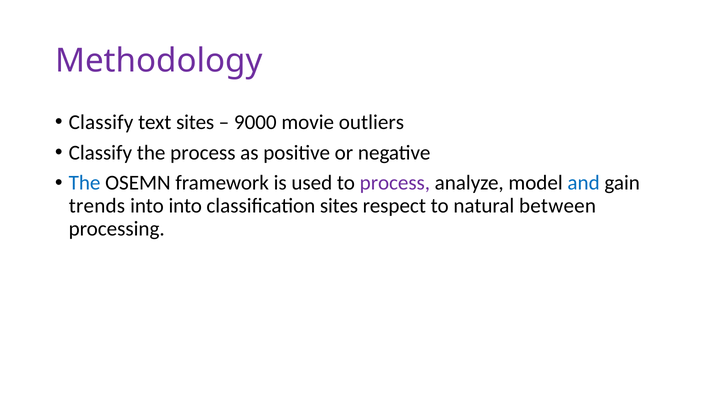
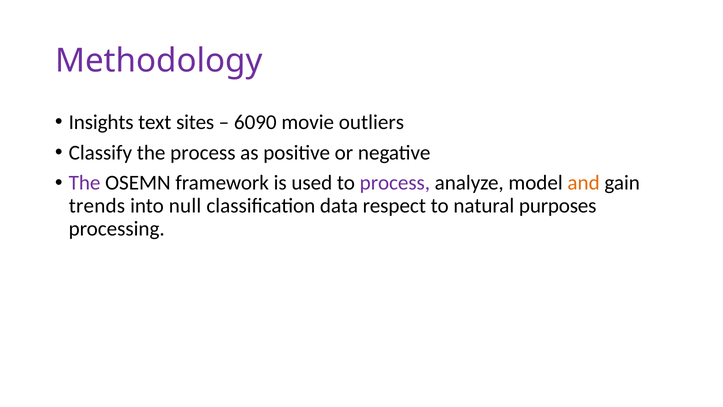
Classify at (101, 122): Classify -> Insights
9000: 9000 -> 6090
The at (85, 183) colour: blue -> purple
and colour: blue -> orange
into into: into -> null
classification sites: sites -> data
between: between -> purposes
